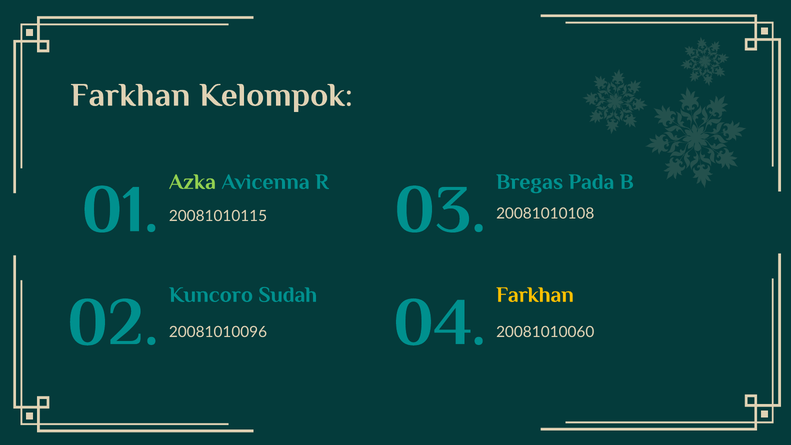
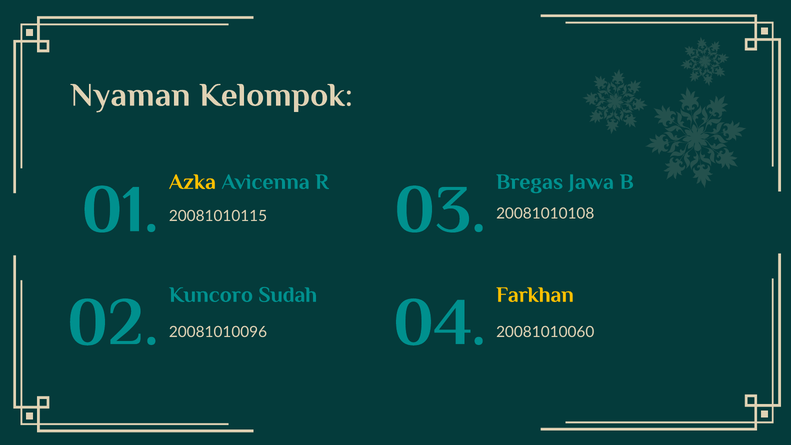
Farkhan at (130, 95): Farkhan -> Nyaman
Azka colour: light green -> yellow
Pada: Pada -> Jawa
